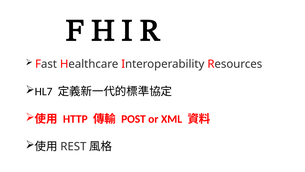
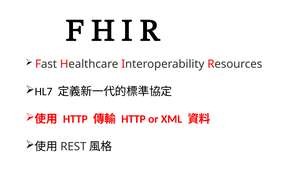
POST at (133, 119): POST -> HTTP
